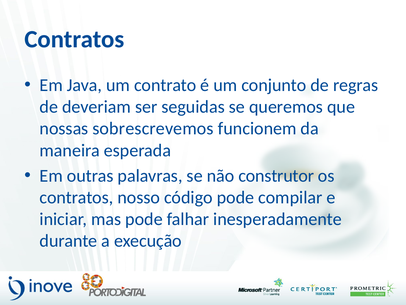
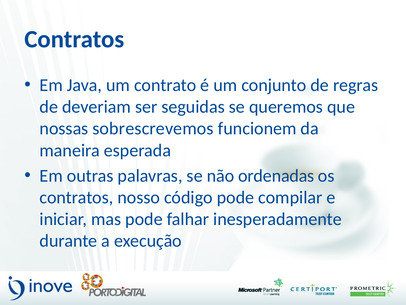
construtor: construtor -> ordenadas
